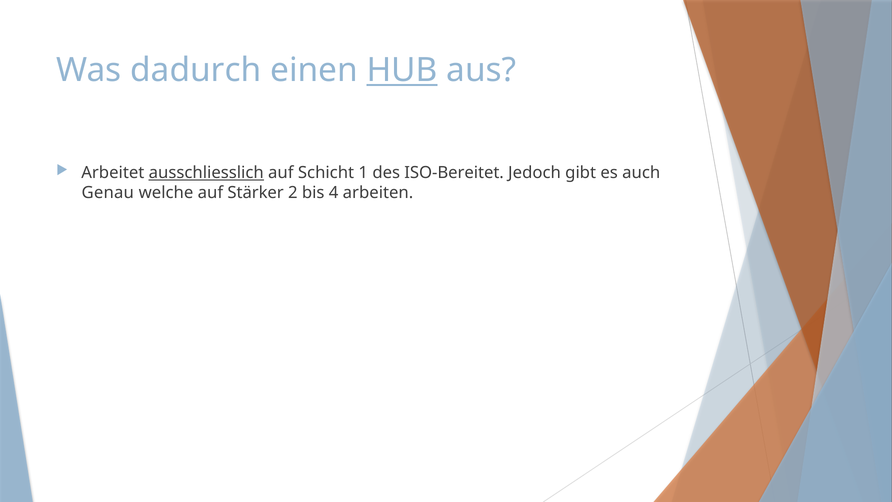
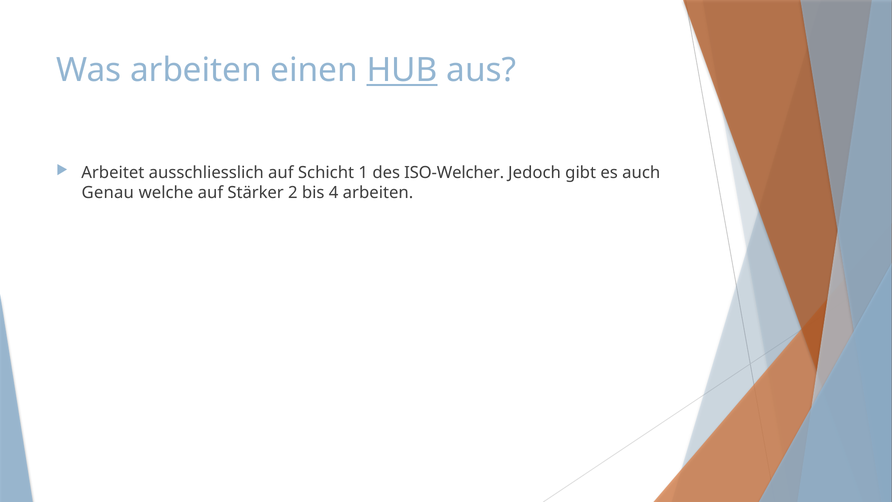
Was dadurch: dadurch -> arbeiten
ausschliesslich underline: present -> none
ISO-Bereitet: ISO-Bereitet -> ISO-Welcher
